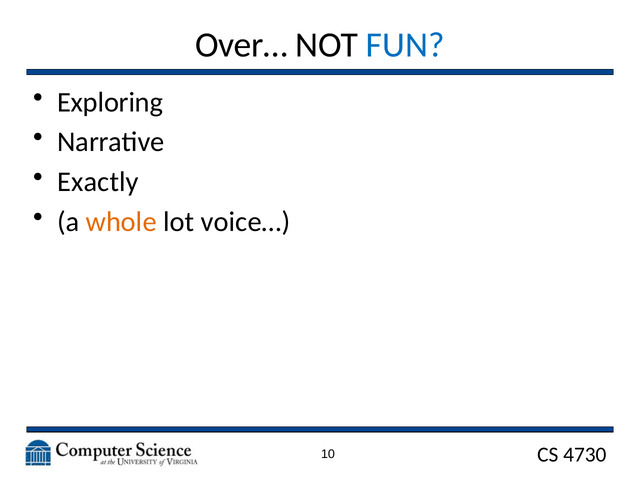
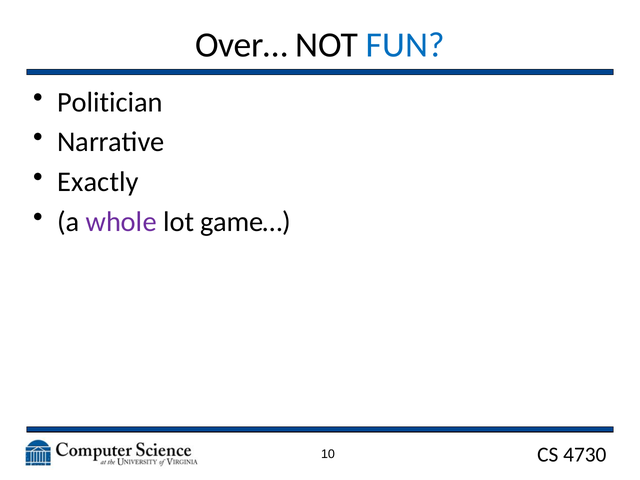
Exploring: Exploring -> Politician
whole colour: orange -> purple
voice…: voice… -> game…
